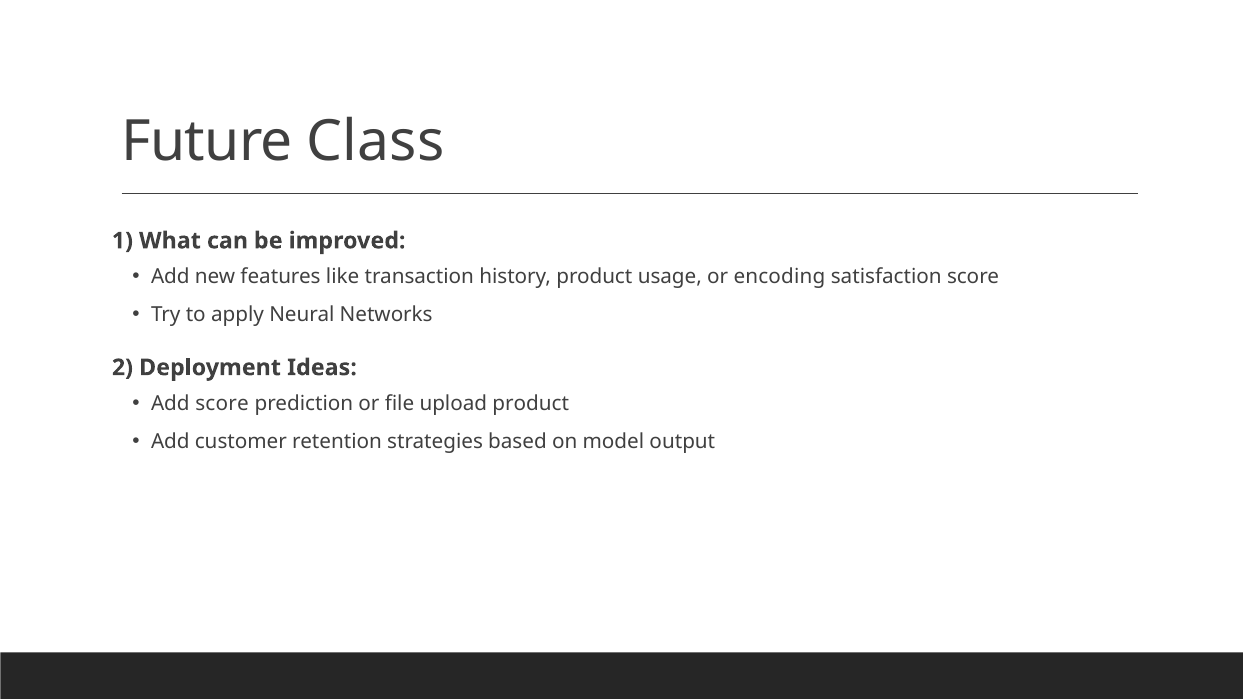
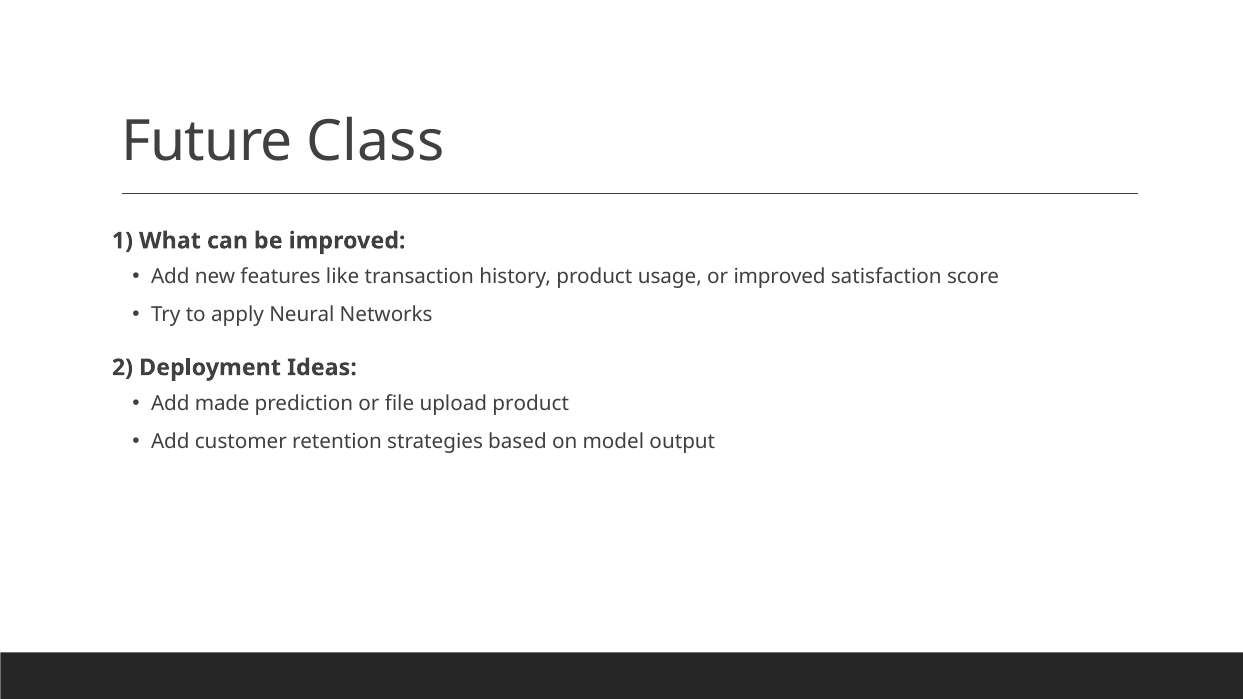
or encoding: encoding -> improved
Add score: score -> made
